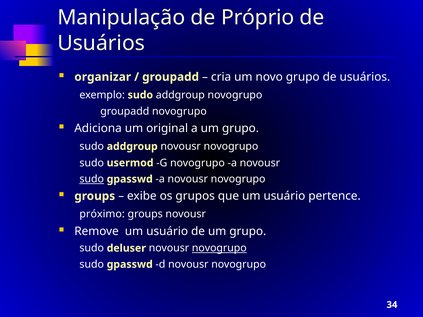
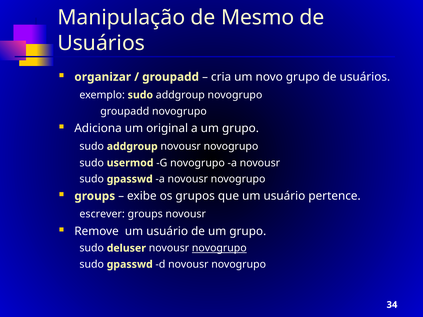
Próprio: Próprio -> Mesmo
sudo at (92, 179) underline: present -> none
próximo: próximo -> escrever
